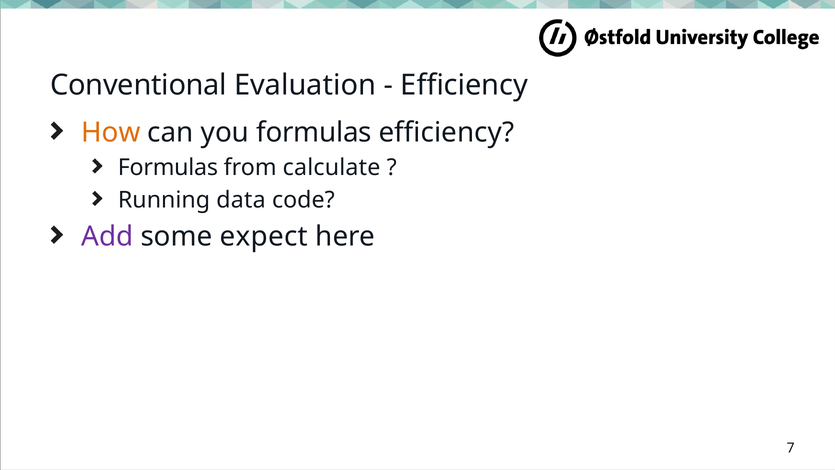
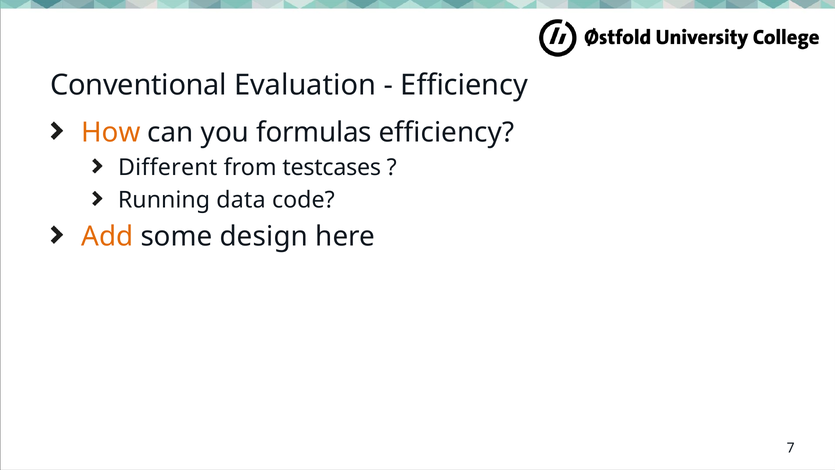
Formulas at (168, 167): Formulas -> Different
calculate: calculate -> testcases
Add colour: purple -> orange
expect: expect -> design
